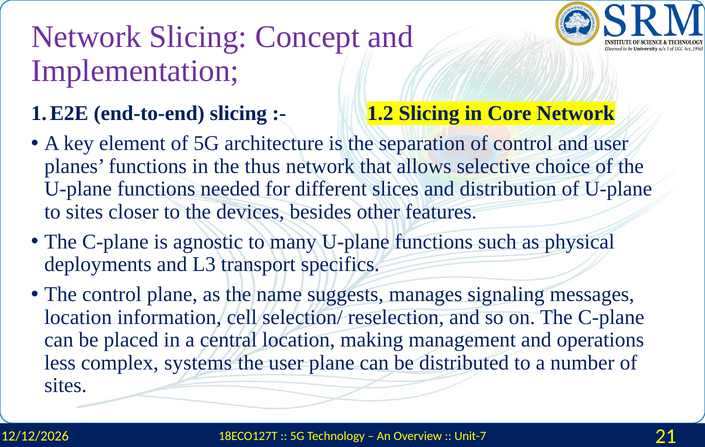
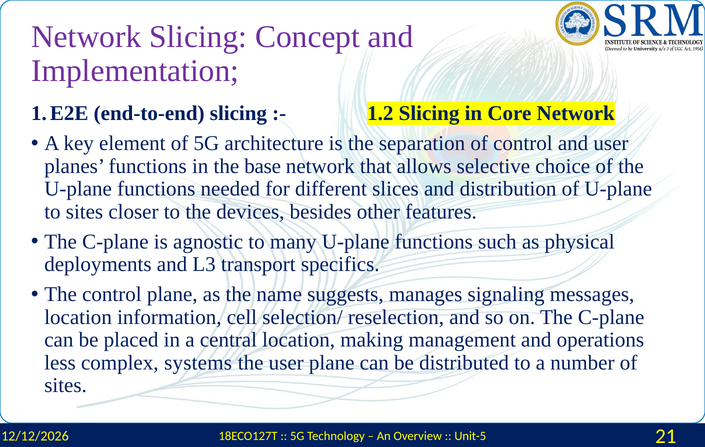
thus: thus -> base
Unit-7: Unit-7 -> Unit-5
